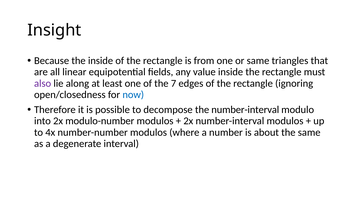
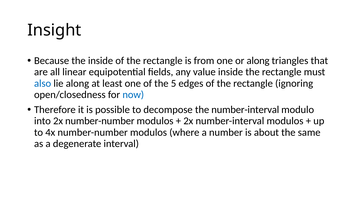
or same: same -> along
also colour: purple -> blue
7: 7 -> 5
2x modulo-number: modulo-number -> number-number
